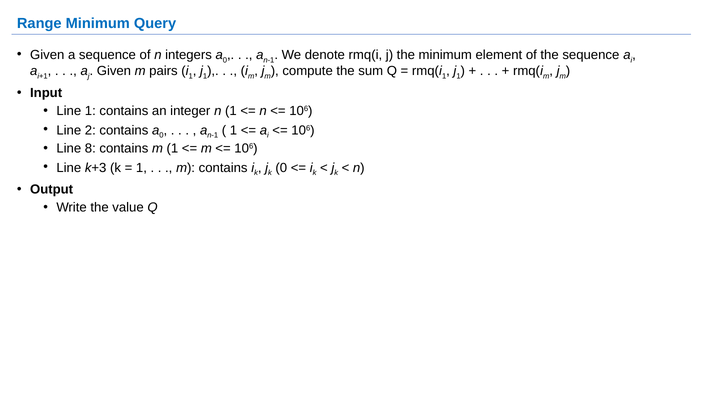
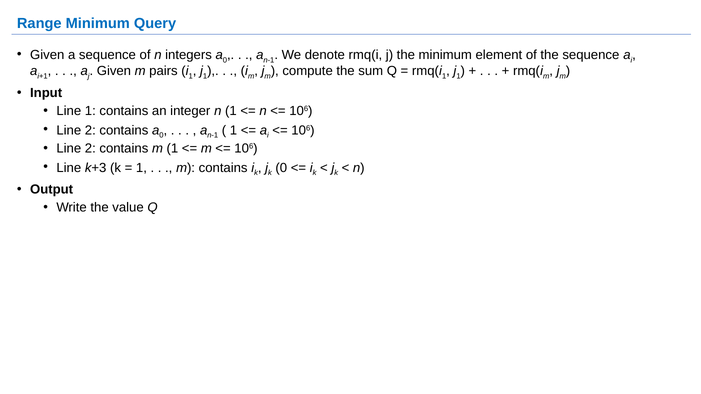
8 at (90, 149): 8 -> 2
